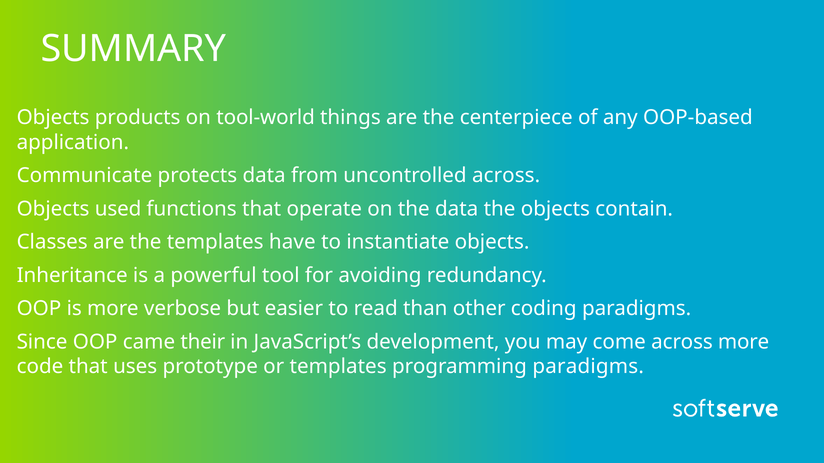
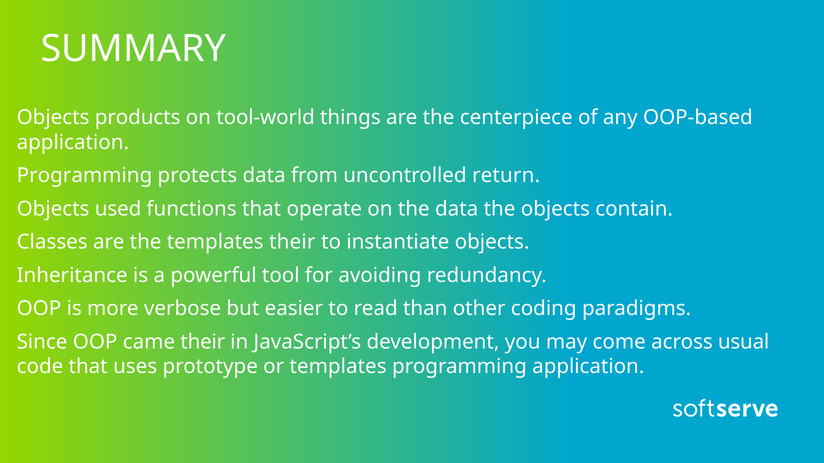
Communicate at (84, 176): Communicate -> Programming
uncontrolled across: across -> return
templates have: have -> their
across more: more -> usual
programming paradigms: paradigms -> application
